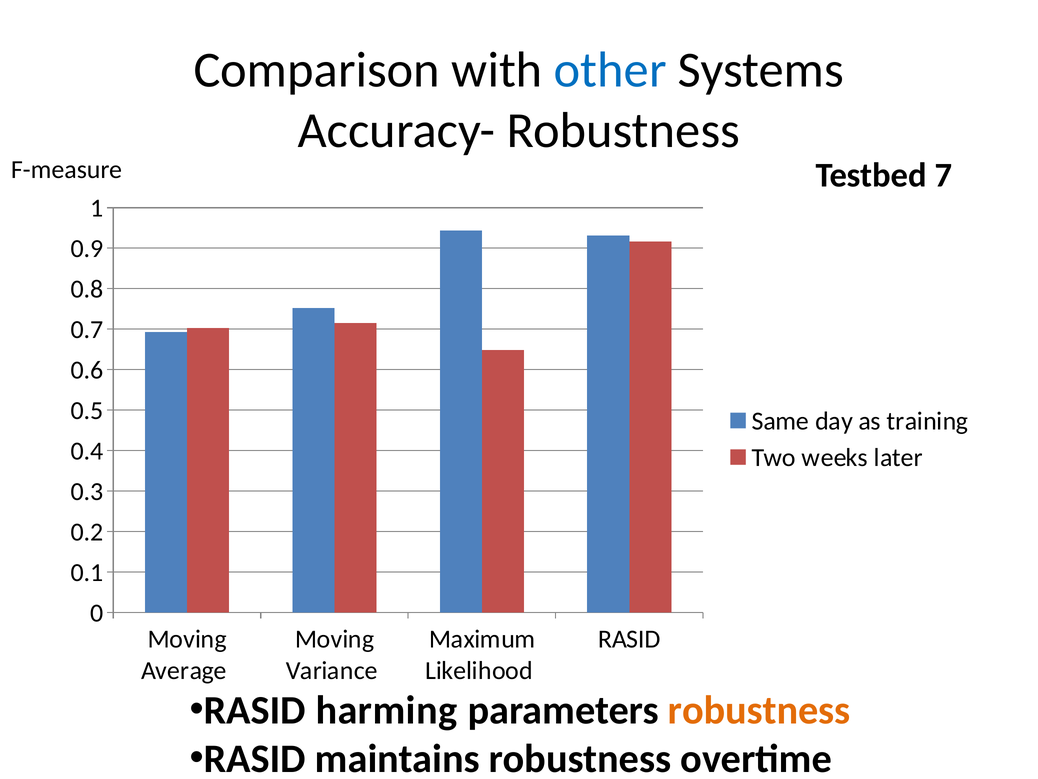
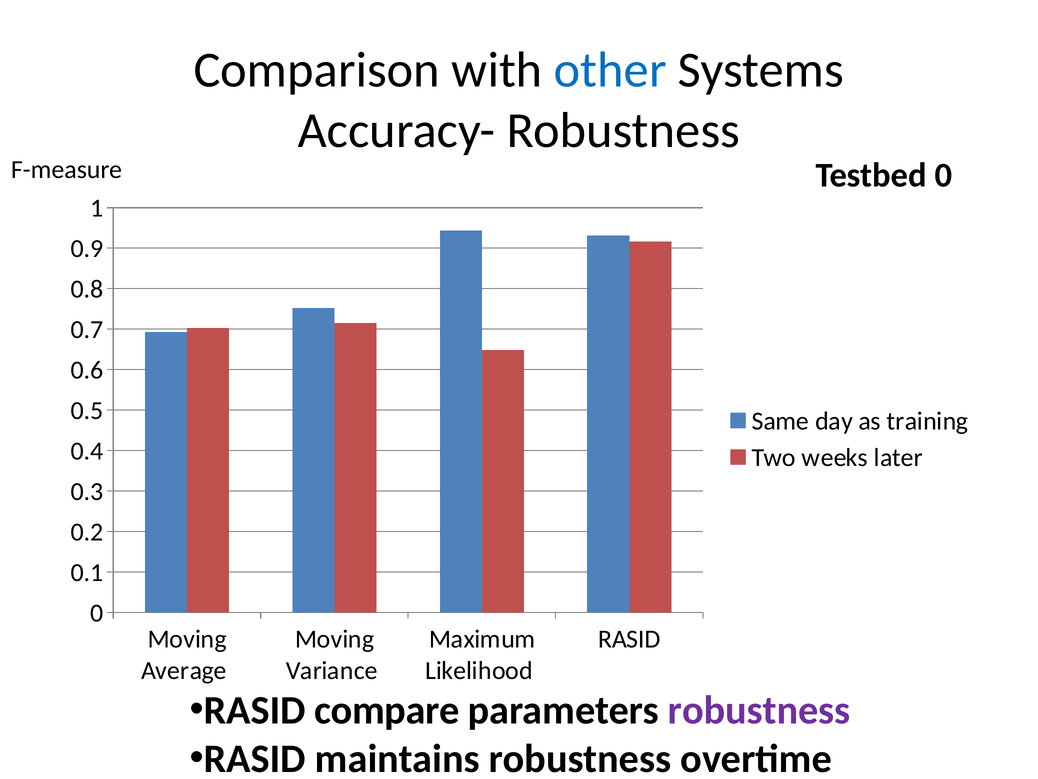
Testbed 7: 7 -> 0
harming: harming -> compare
robustness at (759, 710) colour: orange -> purple
